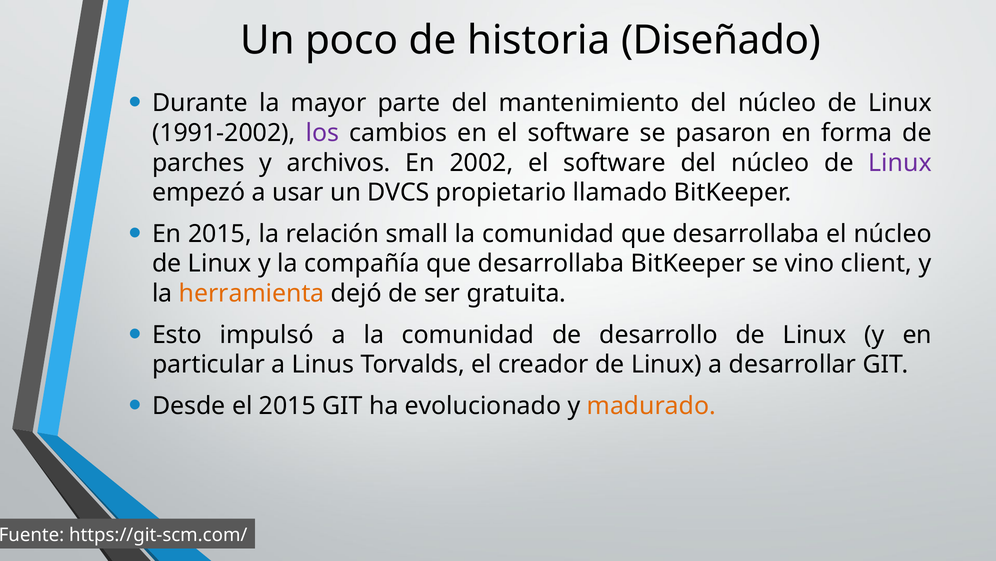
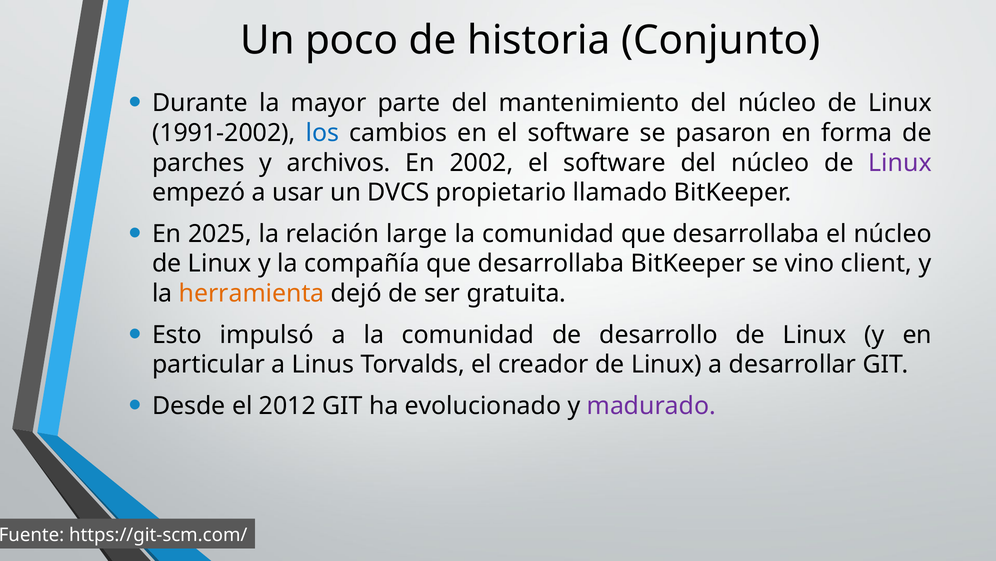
Diseñado: Diseñado -> Conjunto
los colour: purple -> blue
En 2015: 2015 -> 2025
small: small -> large
el 2015: 2015 -> 2012
madurado colour: orange -> purple
